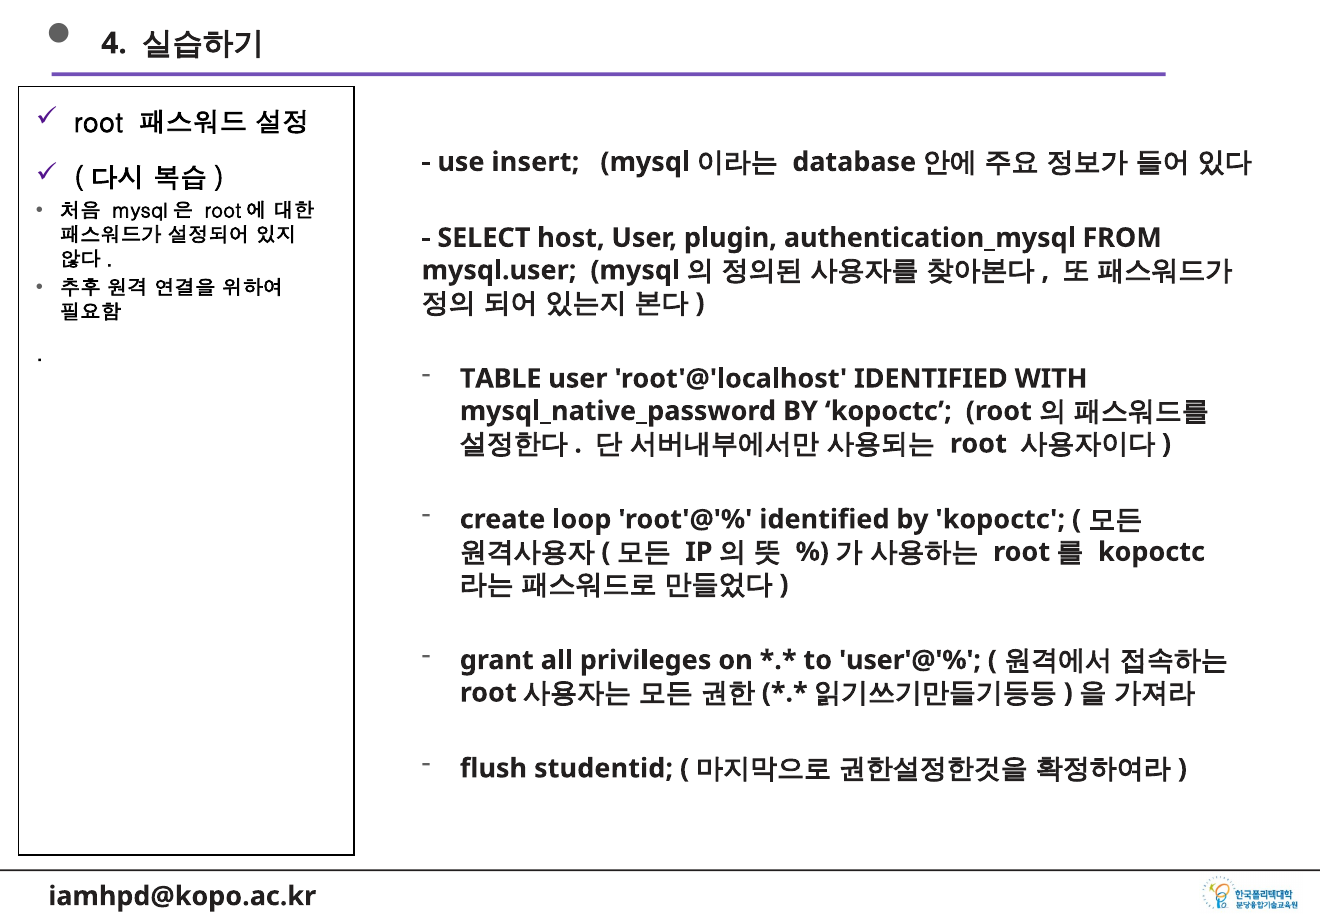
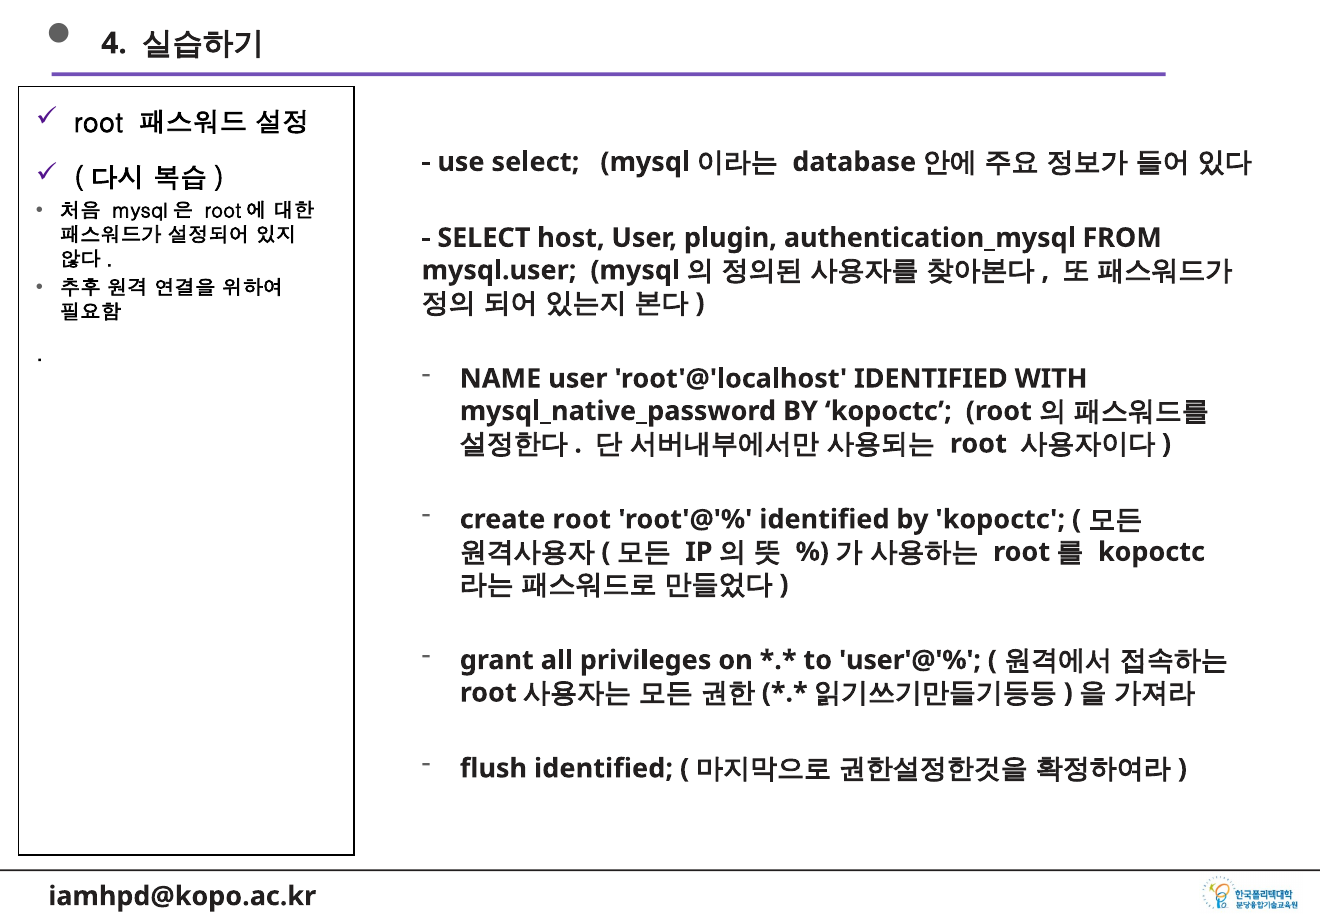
use insert: insert -> select
TABLE: TABLE -> NAME
create loop: loop -> root
flush studentid: studentid -> identified
